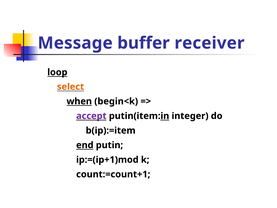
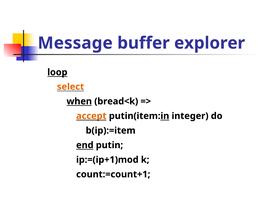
receiver: receiver -> explorer
begin<k: begin<k -> bread<k
accept colour: purple -> orange
